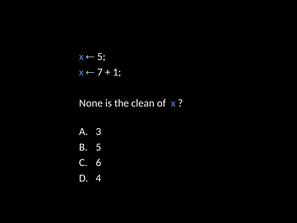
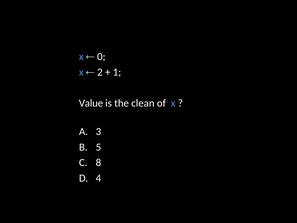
5 at (101, 57): 5 -> 0
7: 7 -> 2
None: None -> Value
6: 6 -> 8
